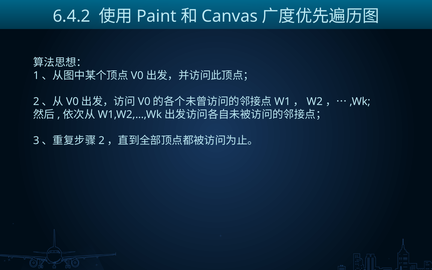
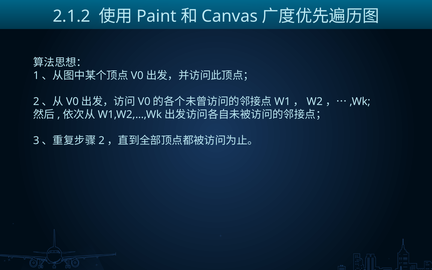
6.4.2: 6.4.2 -> 2.1.2
